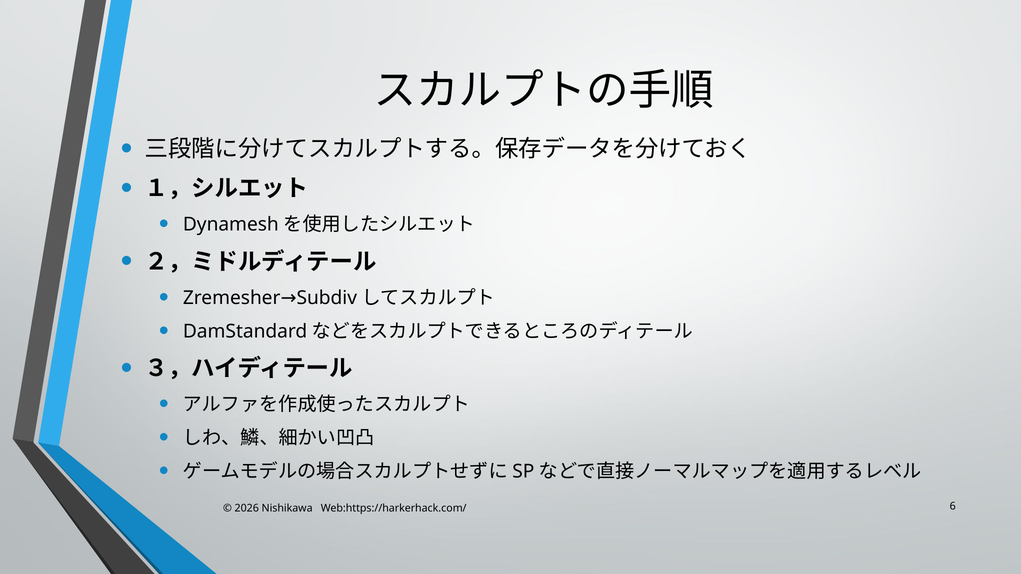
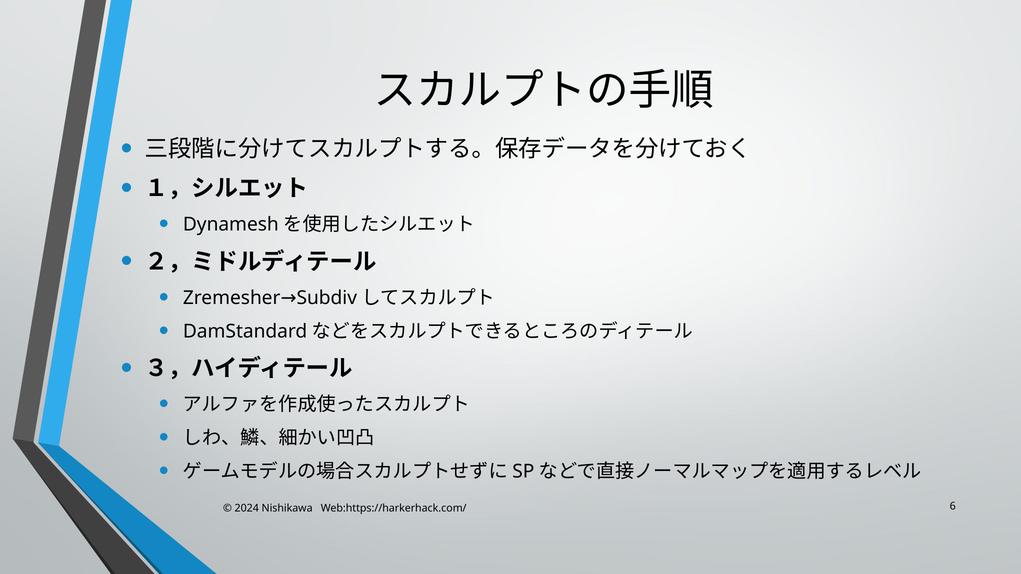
2026: 2026 -> 2024
